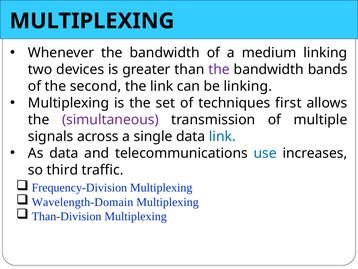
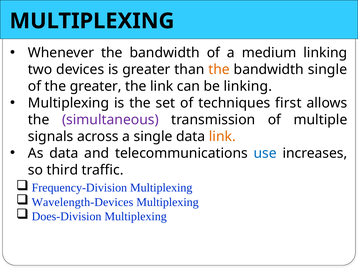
the at (219, 69) colour: purple -> orange
bandwidth bands: bands -> single
the second: second -> greater
link at (222, 136) colour: blue -> orange
Wavelength-Domain: Wavelength-Domain -> Wavelength-Devices
Than-Division: Than-Division -> Does-Division
